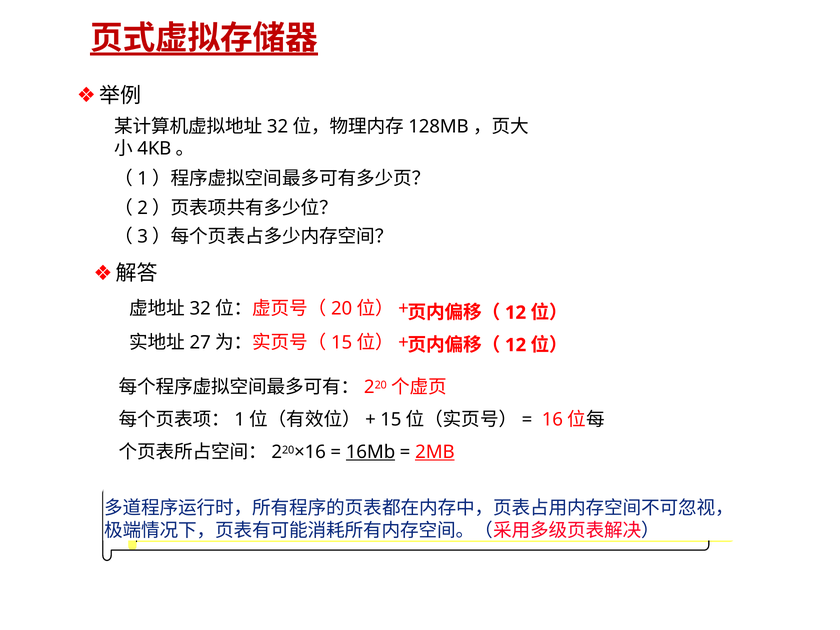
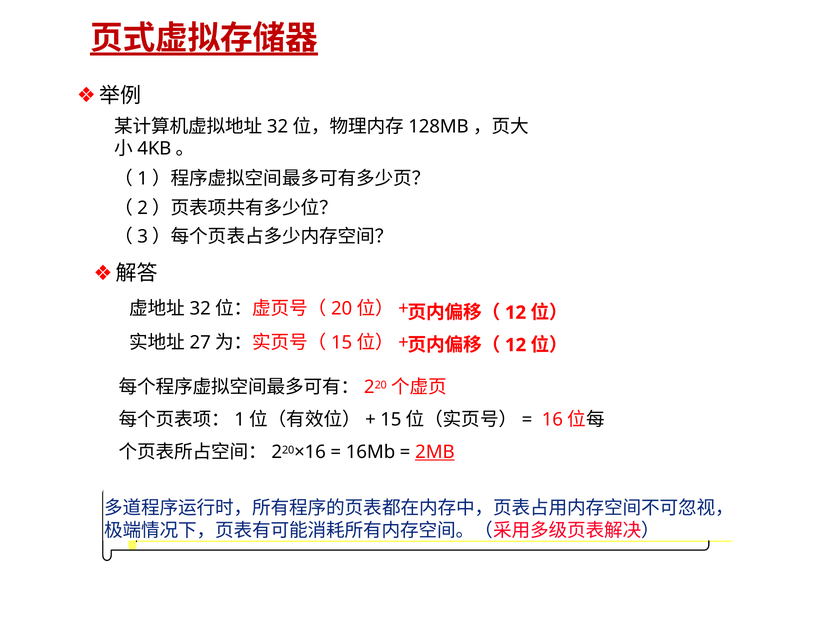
16Mb underline: present -> none
